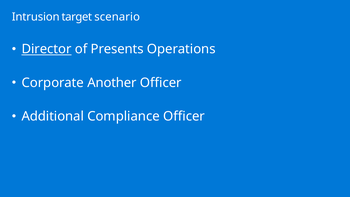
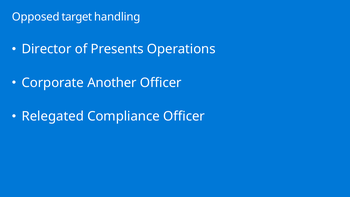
Intrusion: Intrusion -> Opposed
scenario: scenario -> handling
Director underline: present -> none
Additional: Additional -> Relegated
